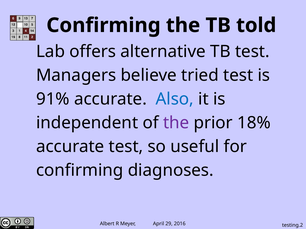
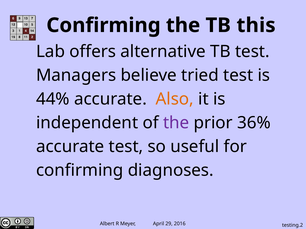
told: told -> this
91%: 91% -> 44%
Also colour: blue -> orange
18%: 18% -> 36%
